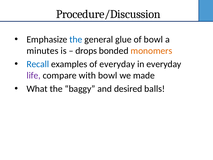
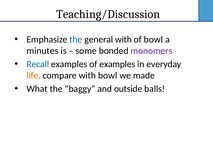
Procedure/Discussion: Procedure/Discussion -> Teaching/Discussion
general glue: glue -> with
drops: drops -> some
monomers colour: orange -> purple
of everyday: everyday -> examples
life colour: purple -> orange
desired: desired -> outside
